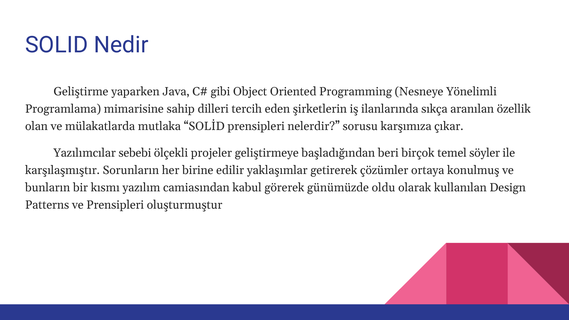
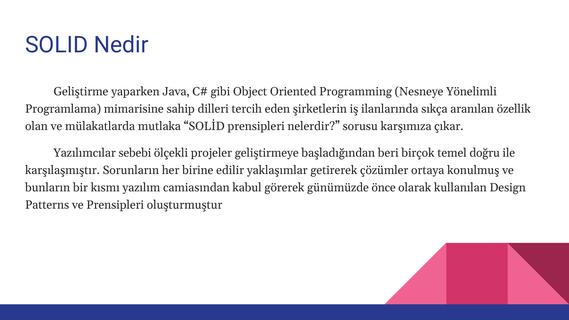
söyler: söyler -> doğru
oldu: oldu -> önce
